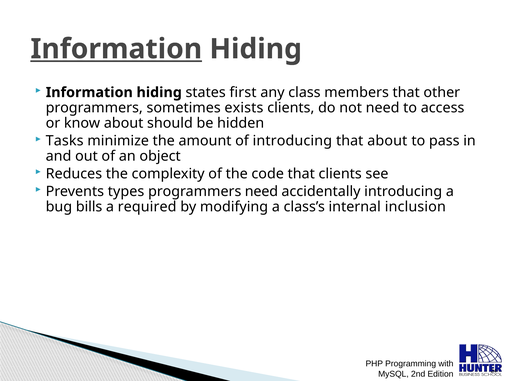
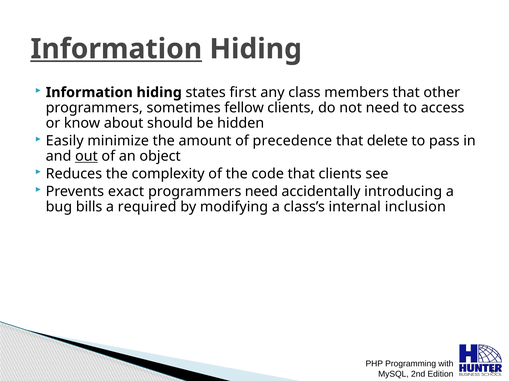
exists: exists -> fellow
Tasks: Tasks -> Easily
of introducing: introducing -> precedence
that about: about -> delete
out underline: none -> present
types: types -> exact
